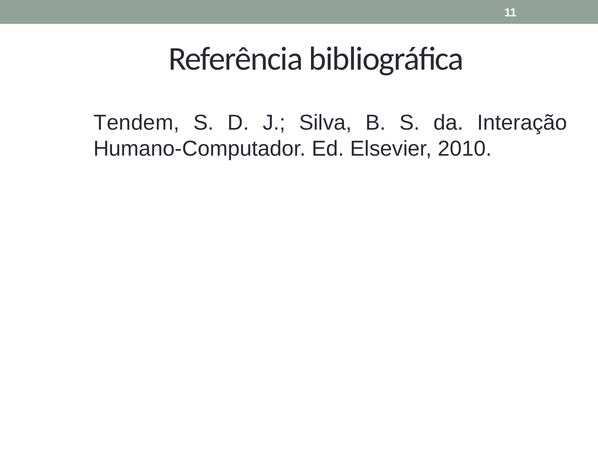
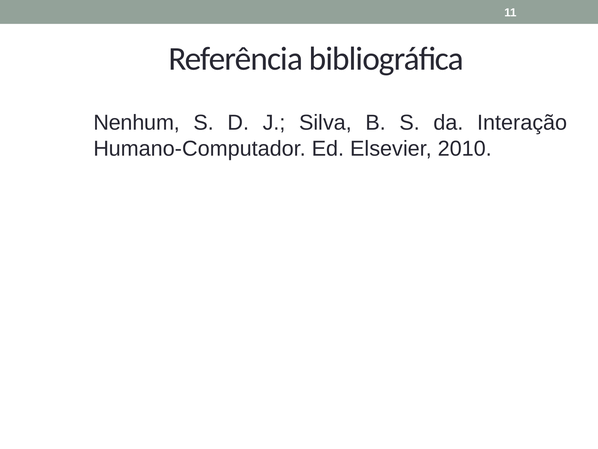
Tendem: Tendem -> Nenhum
